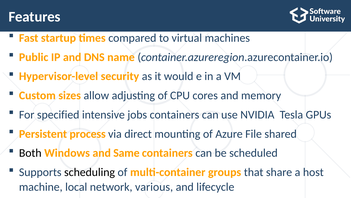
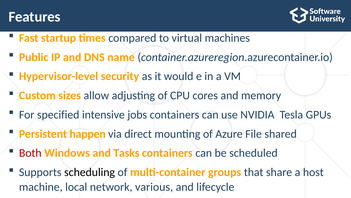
process: process -> happen
Both colour: black -> red
Same: Same -> Tasks
